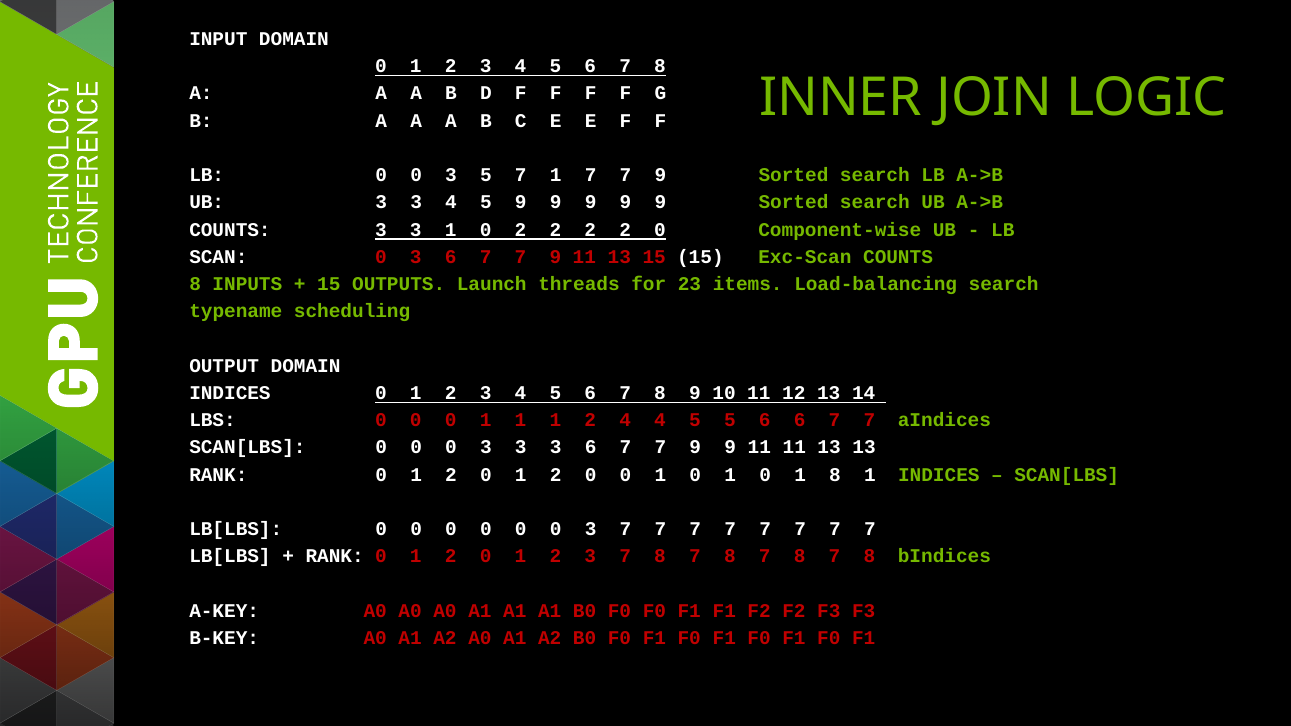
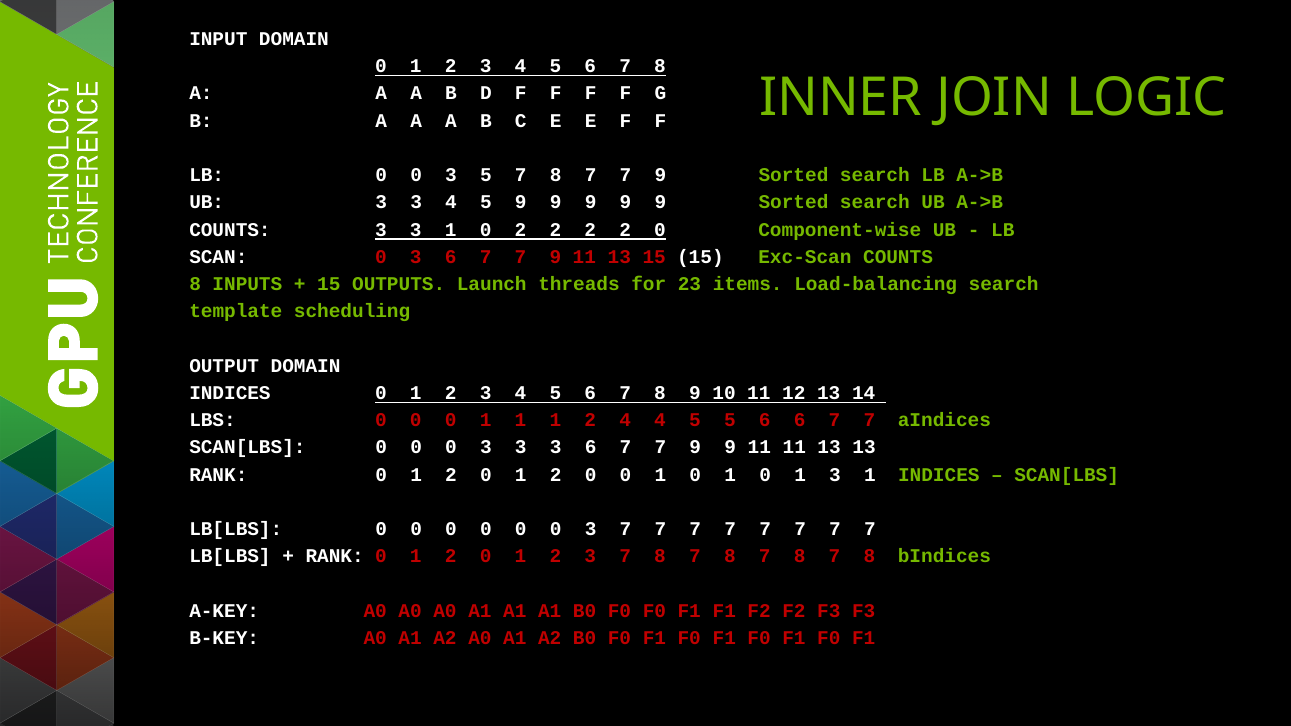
5 7 1: 1 -> 8
typename: typename -> template
1 8: 8 -> 3
